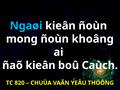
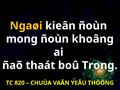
Ngaøi colour: light blue -> yellow
ñaõ kieân: kieân -> thaát
Caùch: Caùch -> Trong
